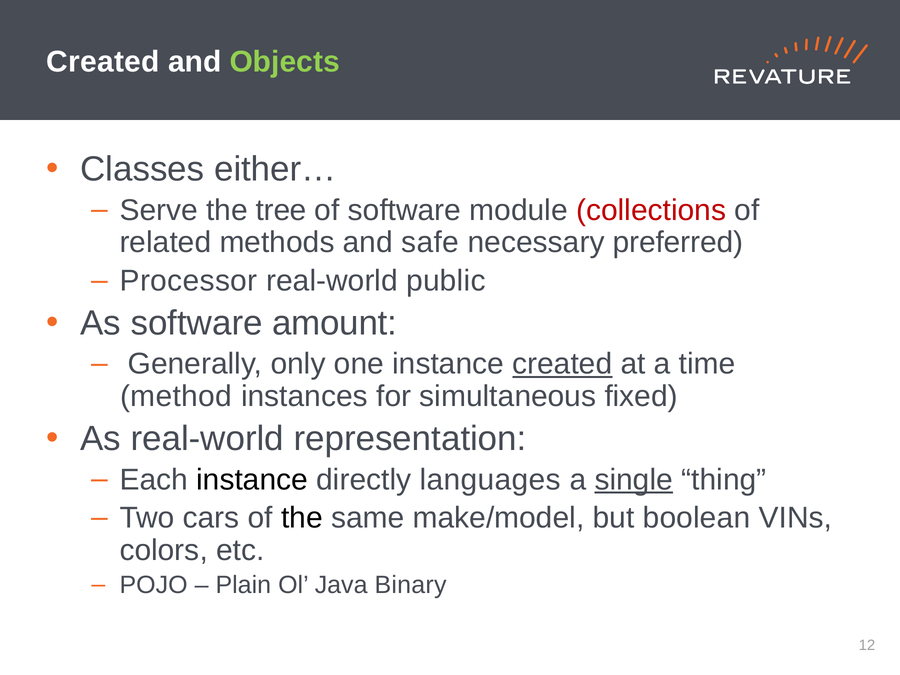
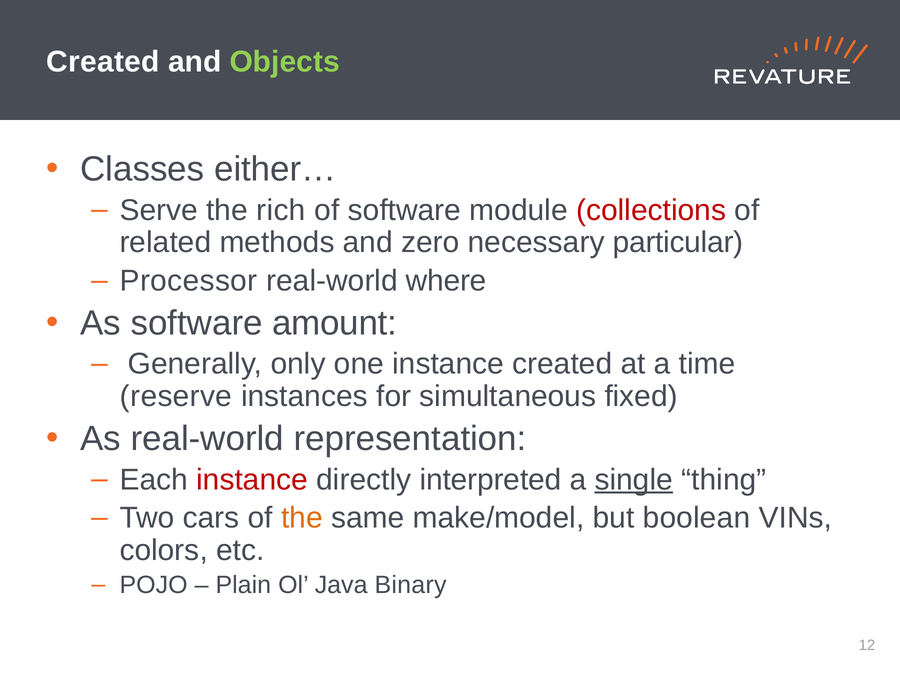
tree: tree -> rich
safe: safe -> zero
preferred: preferred -> particular
public: public -> where
created at (562, 364) underline: present -> none
method: method -> reserve
instance at (252, 480) colour: black -> red
languages: languages -> interpreted
the at (302, 518) colour: black -> orange
